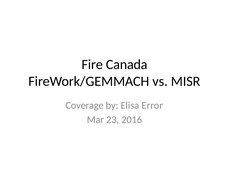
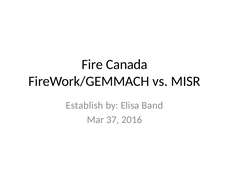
Coverage: Coverage -> Establish
Error: Error -> Band
23: 23 -> 37
